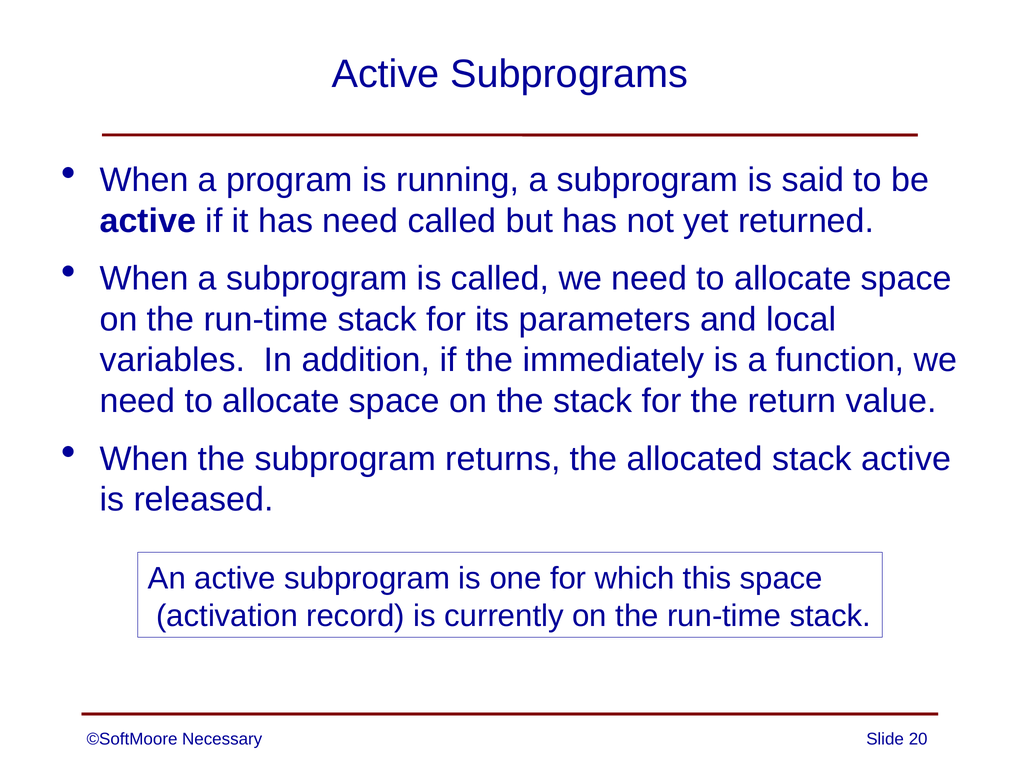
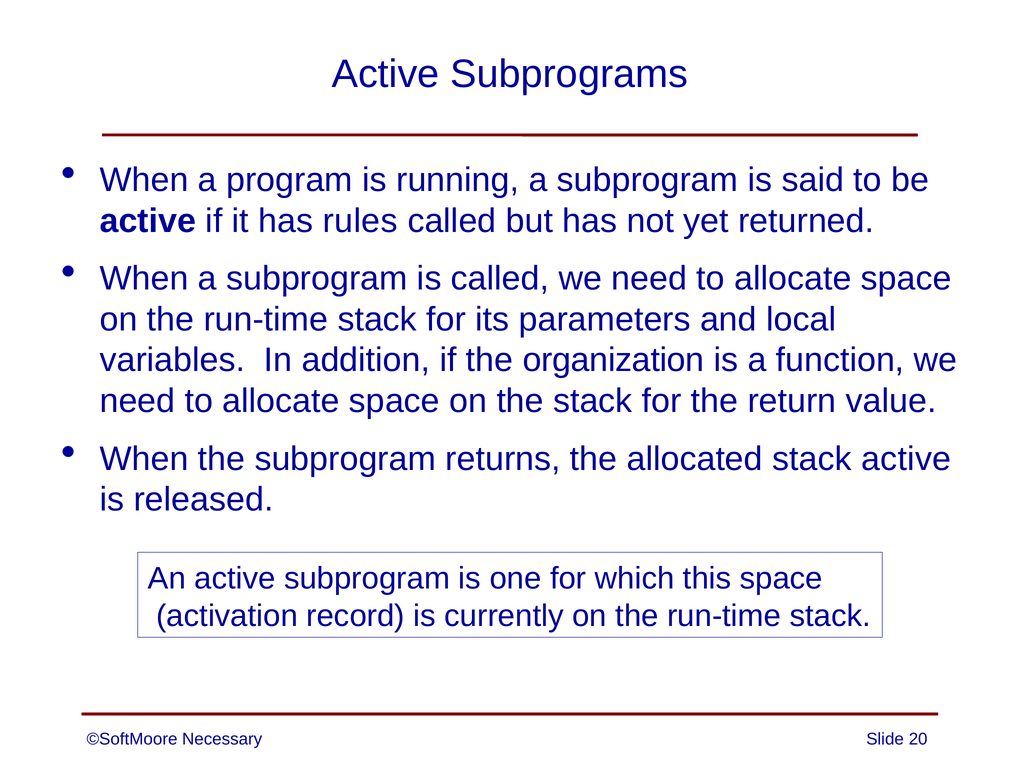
has need: need -> rules
immediately: immediately -> organization
